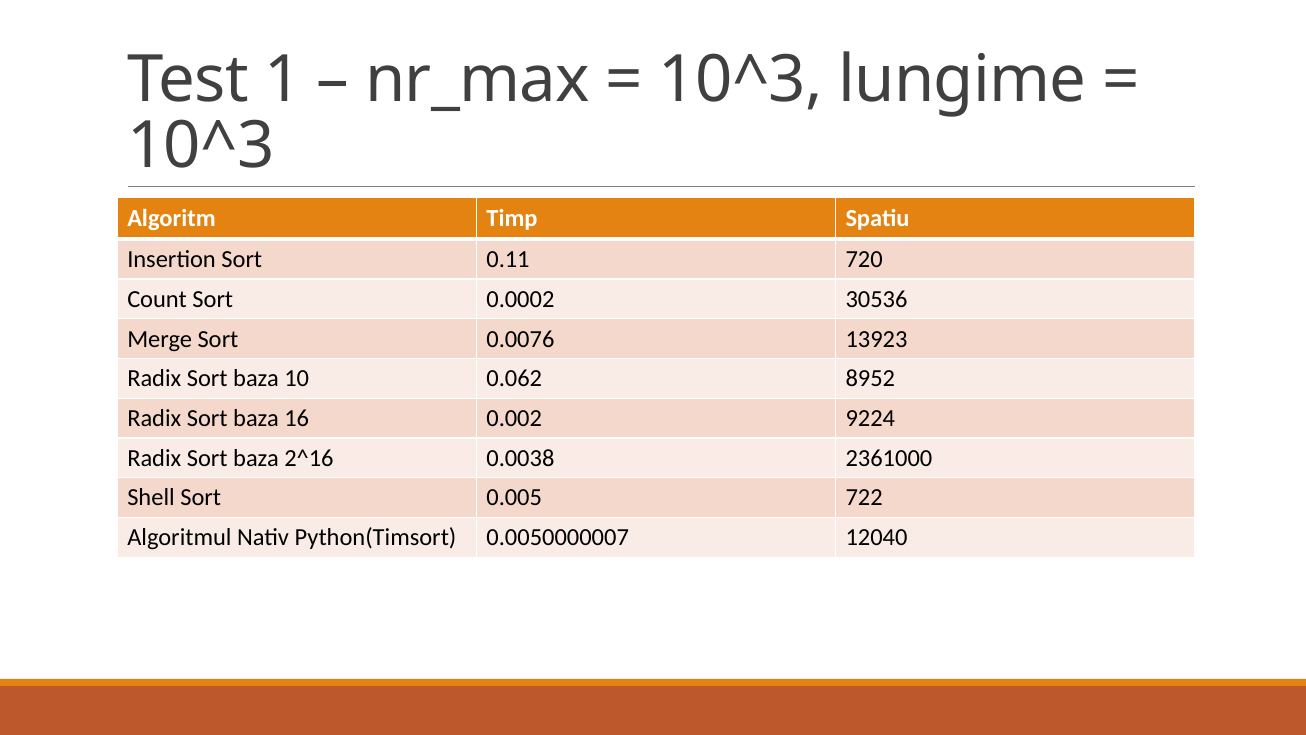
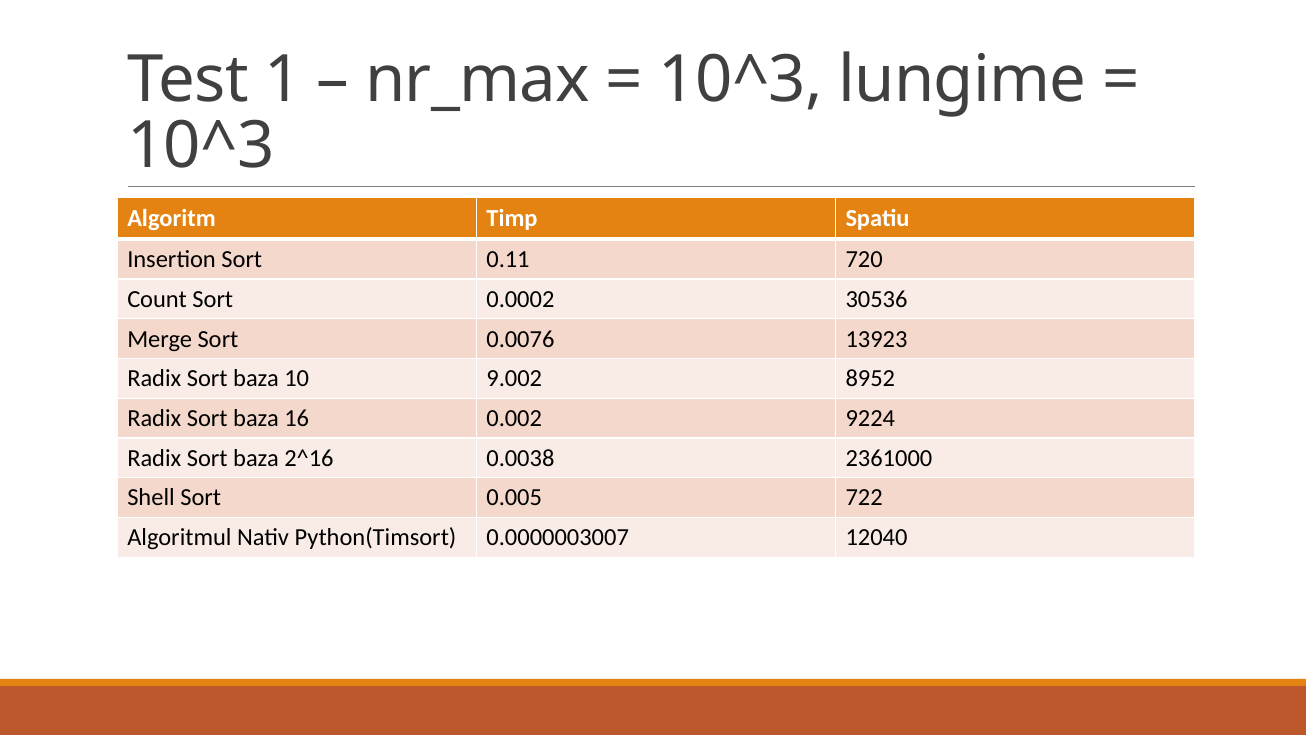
0.062: 0.062 -> 9.002
0.0050000007: 0.0050000007 -> 0.0000003007
